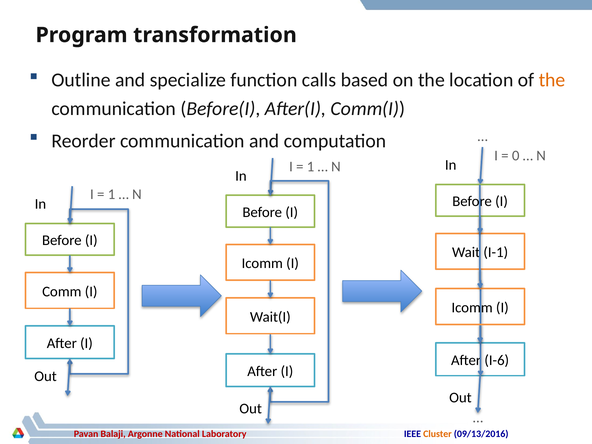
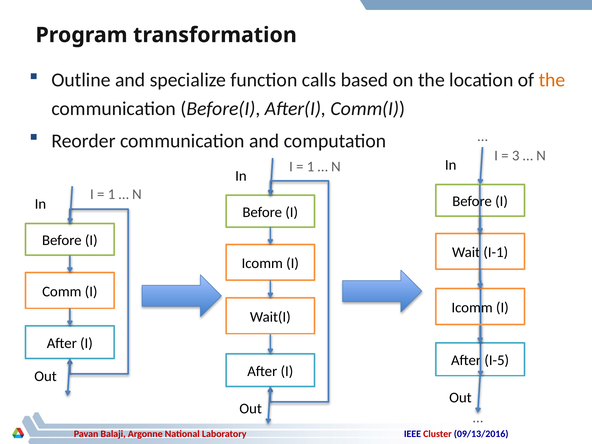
0: 0 -> 3
I-6: I-6 -> I-5
Cluster colour: orange -> red
